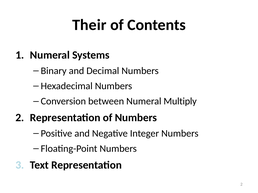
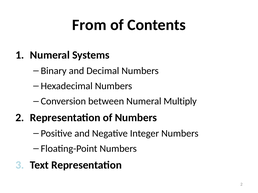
Their: Their -> From
